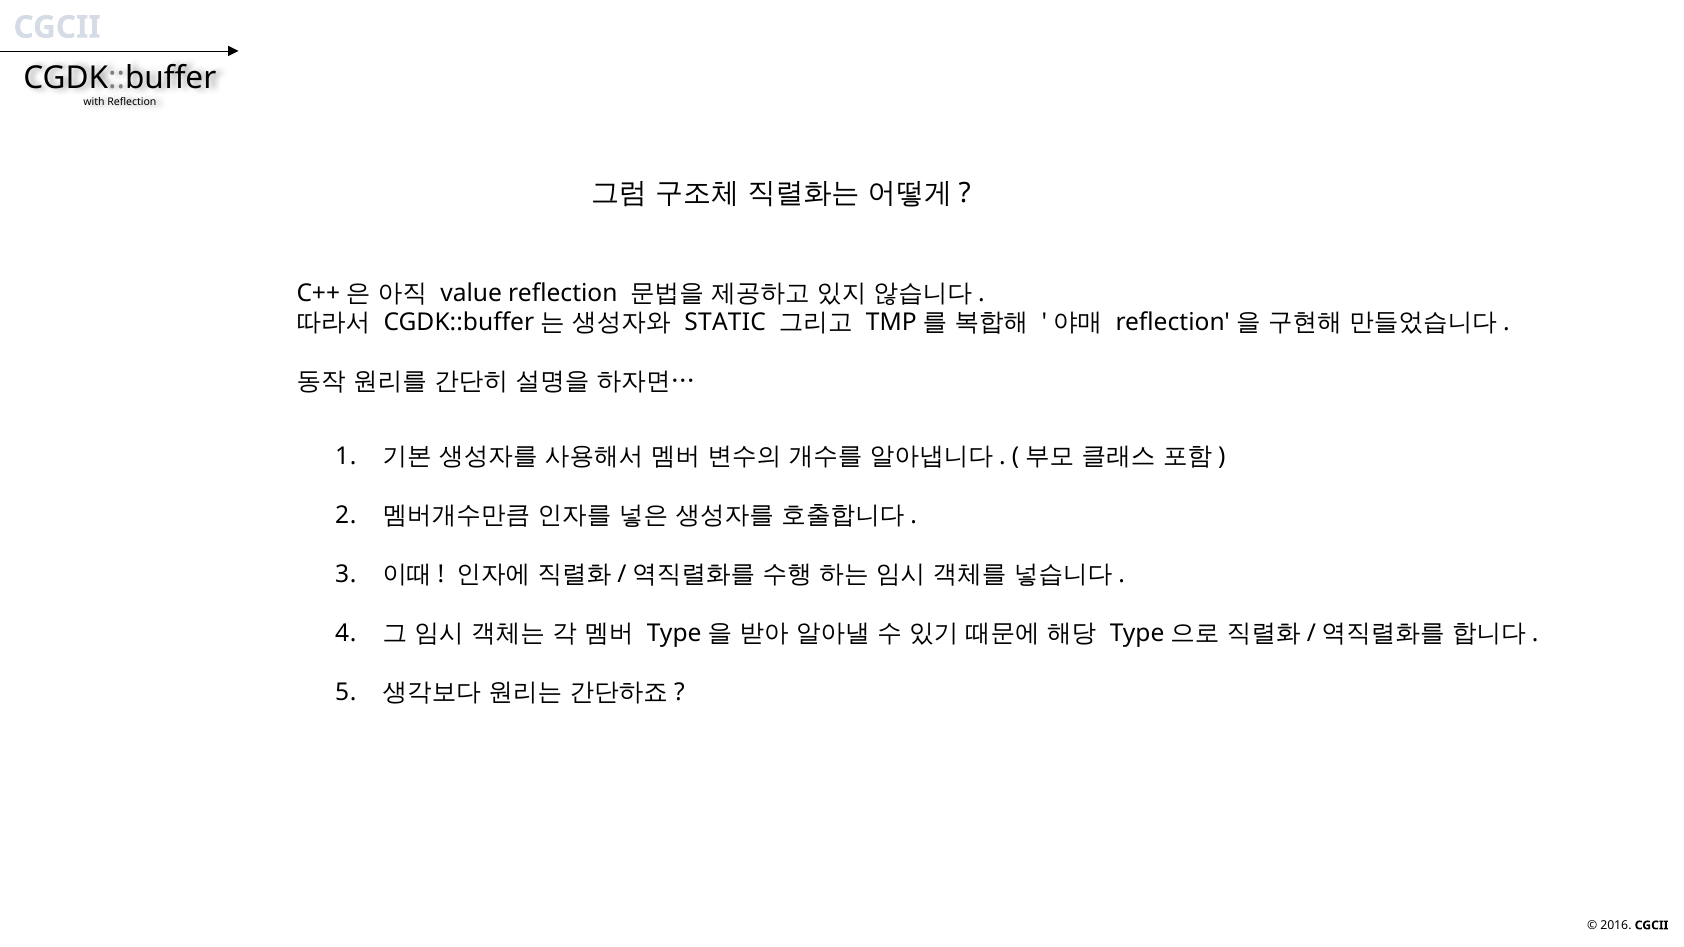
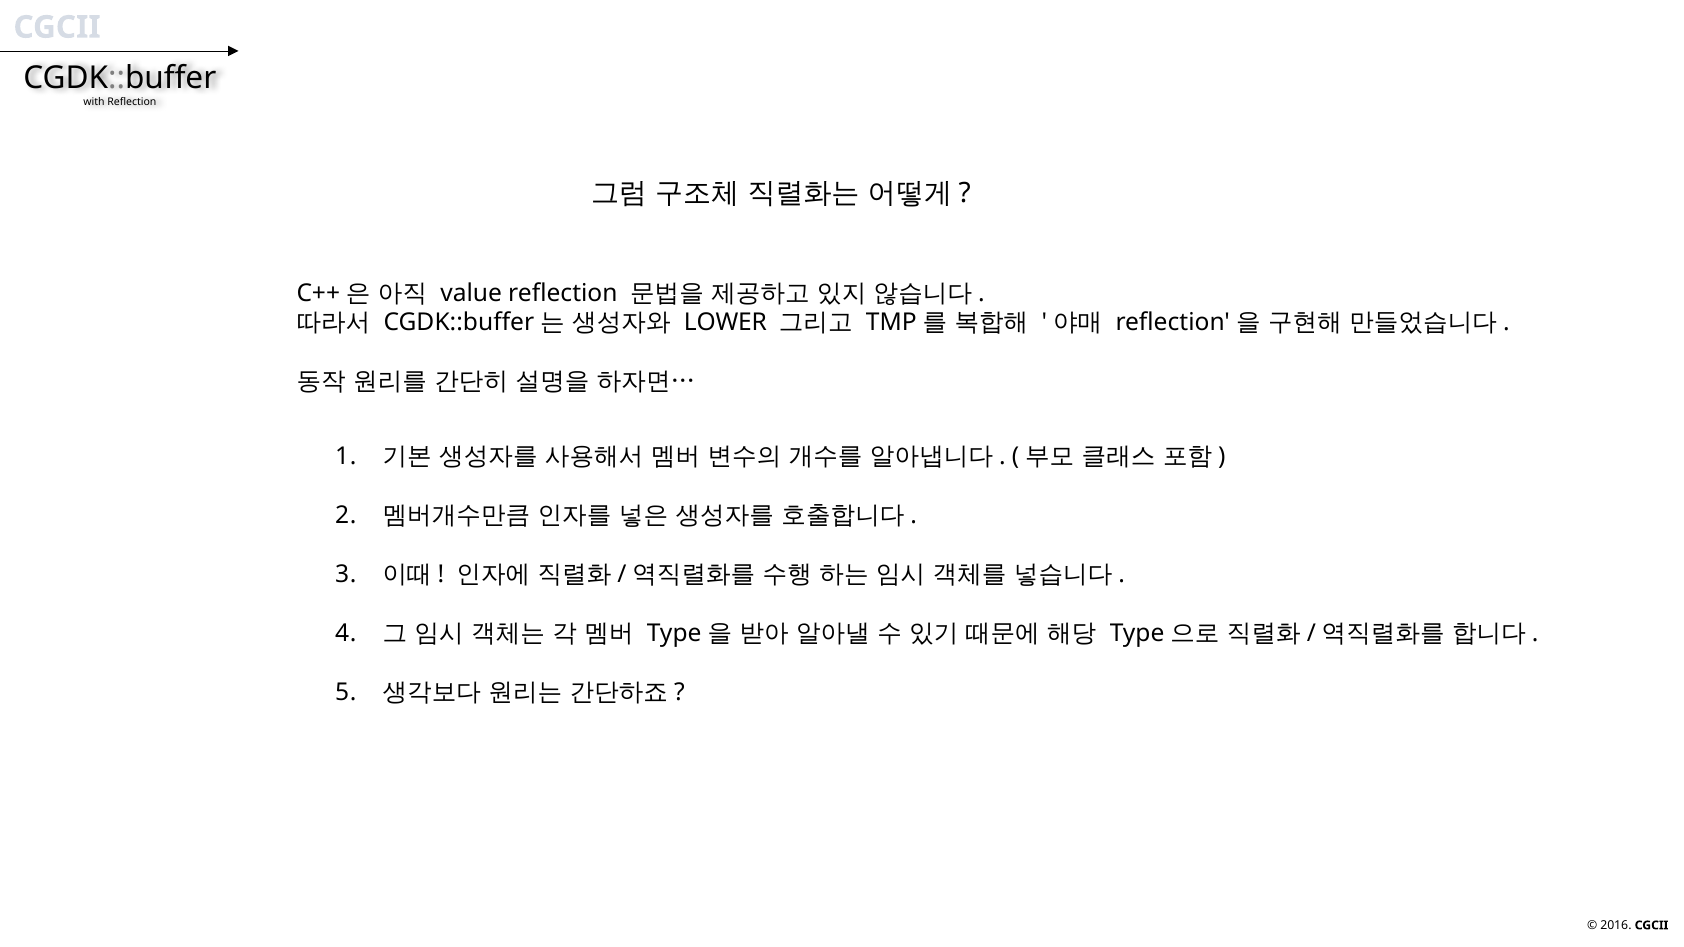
STATIC: STATIC -> LOWER
